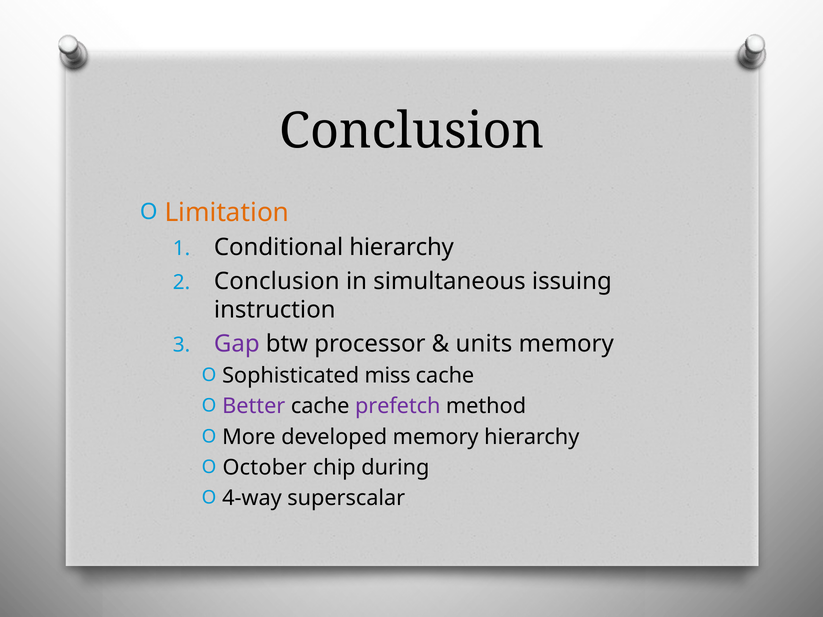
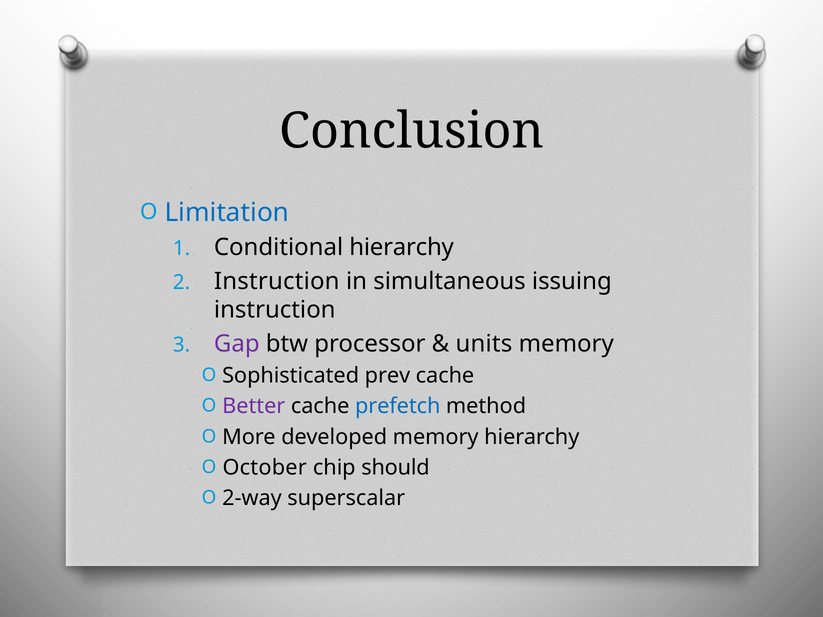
Limitation colour: orange -> blue
Conclusion at (277, 281): Conclusion -> Instruction
miss: miss -> prev
prefetch colour: purple -> blue
during: during -> should
4-way: 4-way -> 2-way
